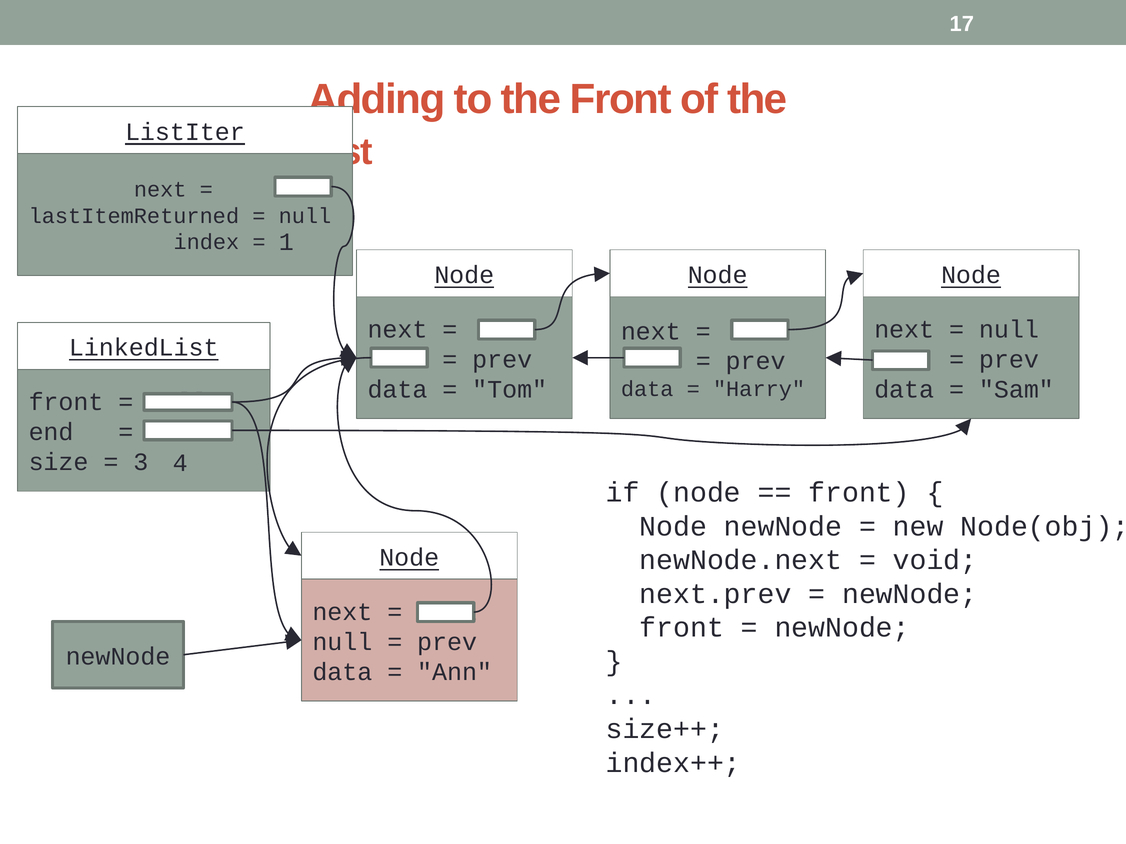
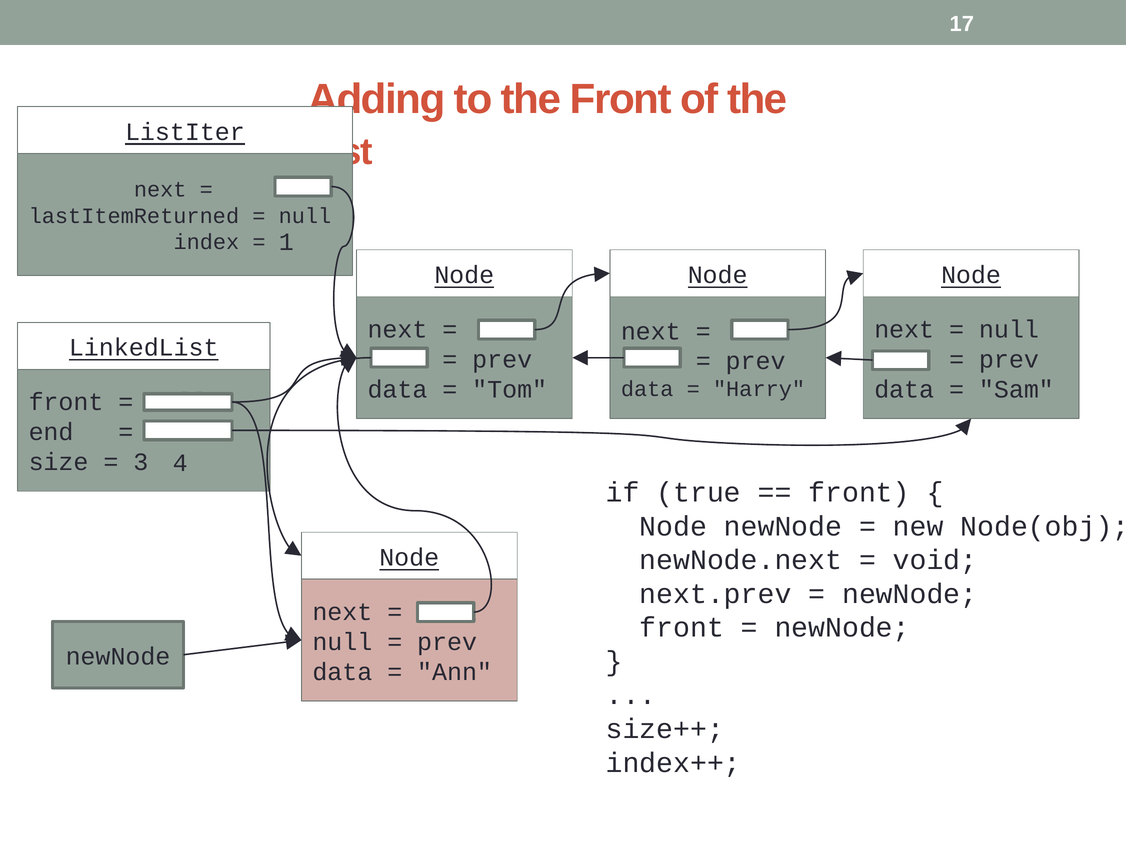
if node: node -> true
